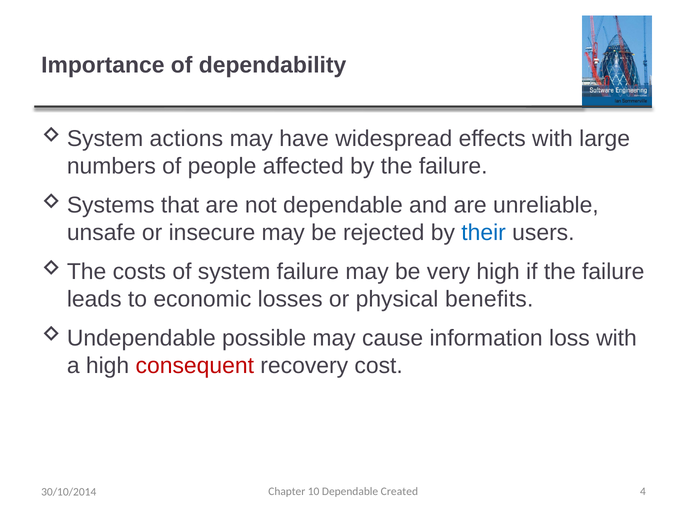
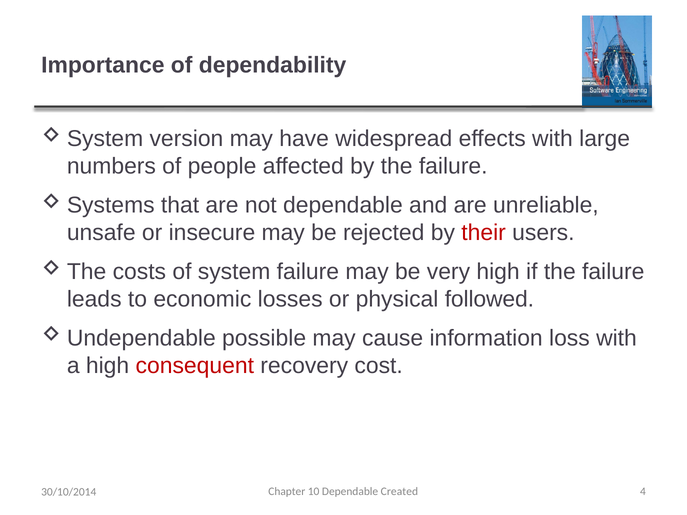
actions: actions -> version
their colour: blue -> red
benefits: benefits -> followed
